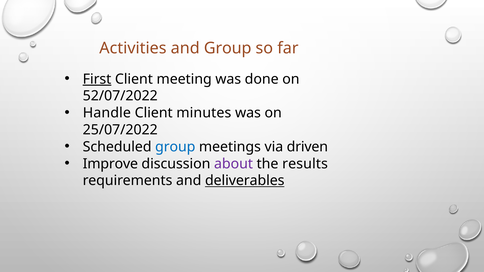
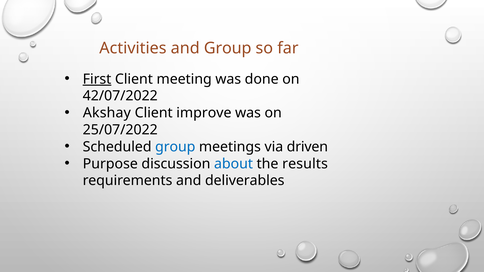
52/07/2022: 52/07/2022 -> 42/07/2022
Handle: Handle -> Akshay
minutes: minutes -> improve
Improve: Improve -> Purpose
about colour: purple -> blue
deliverables underline: present -> none
